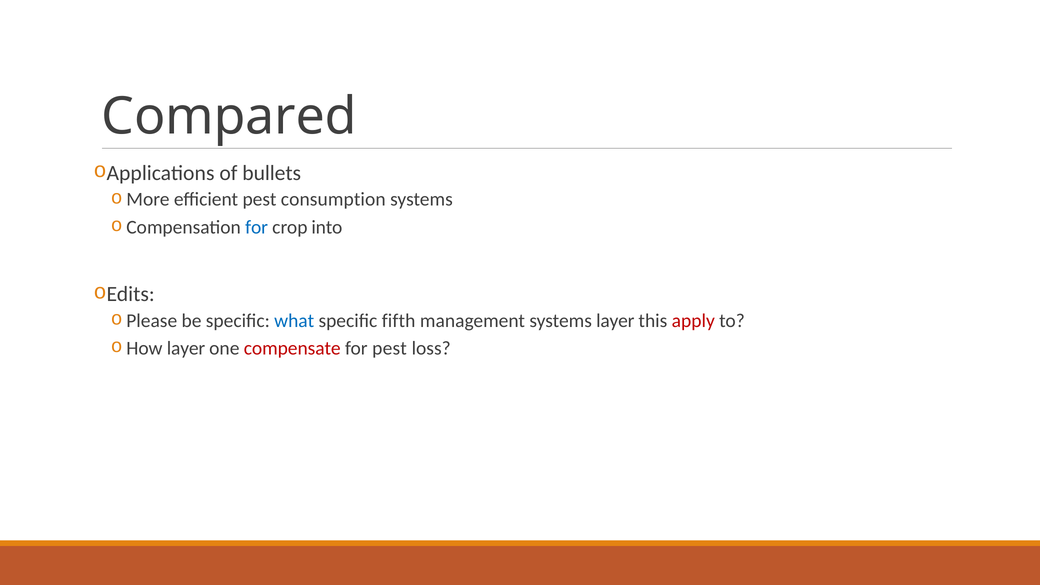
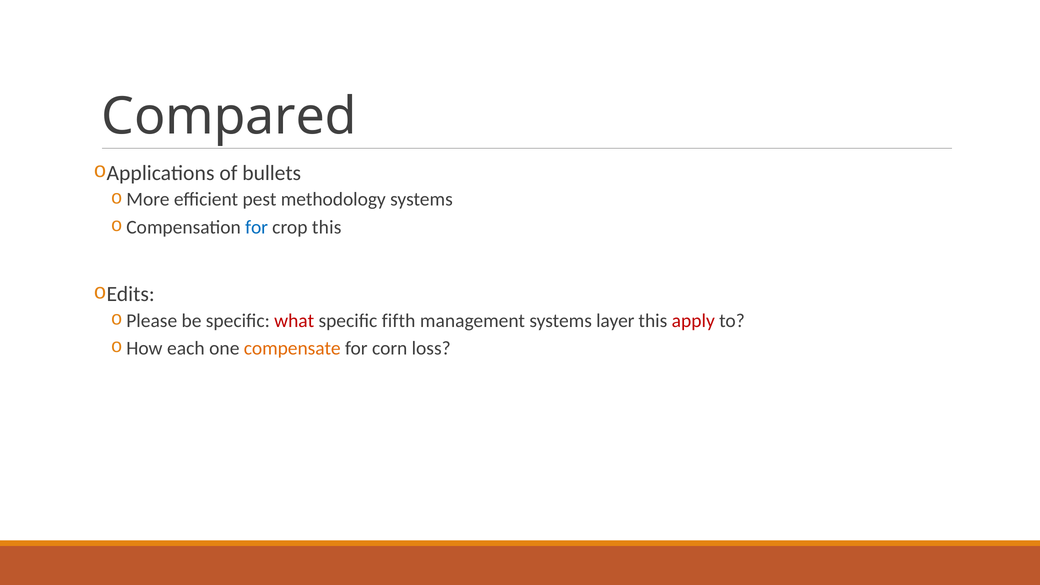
consumption: consumption -> methodology
crop into: into -> this
what colour: blue -> red
layer at (186, 348): layer -> each
compensate colour: red -> orange
for pest: pest -> corn
